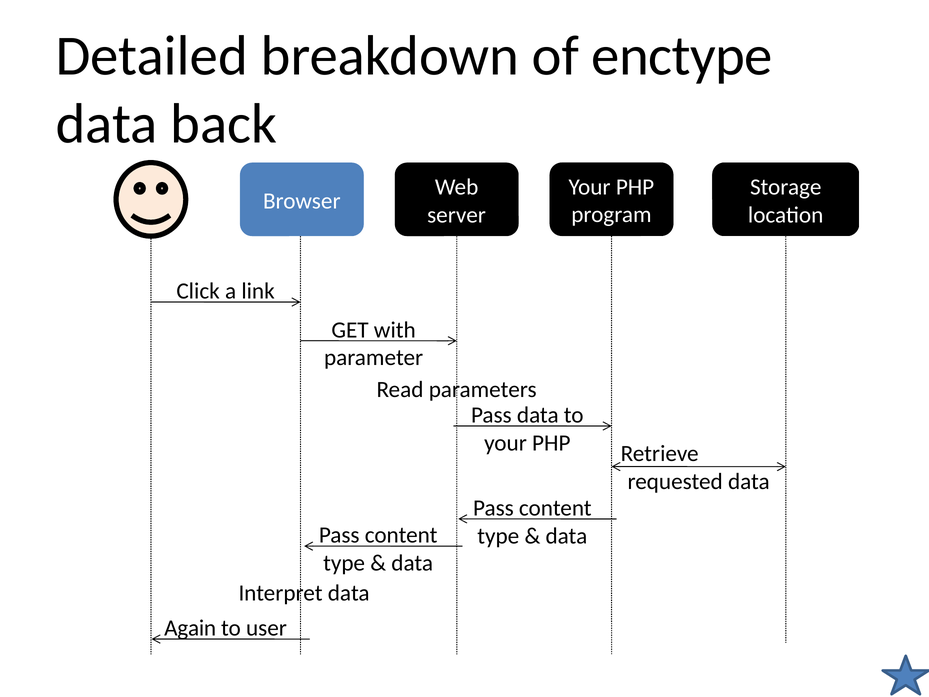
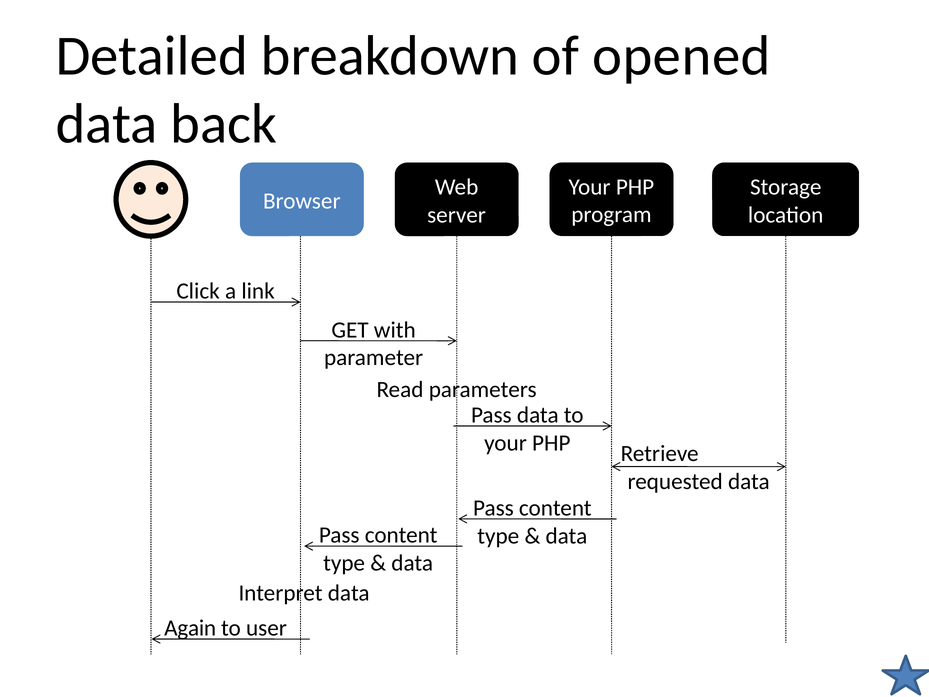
enctype: enctype -> opened
